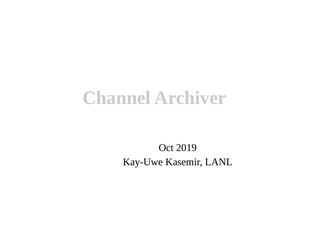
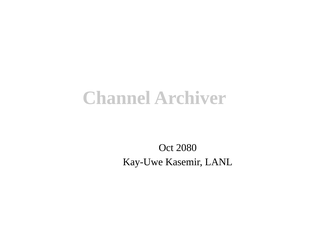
2019: 2019 -> 2080
